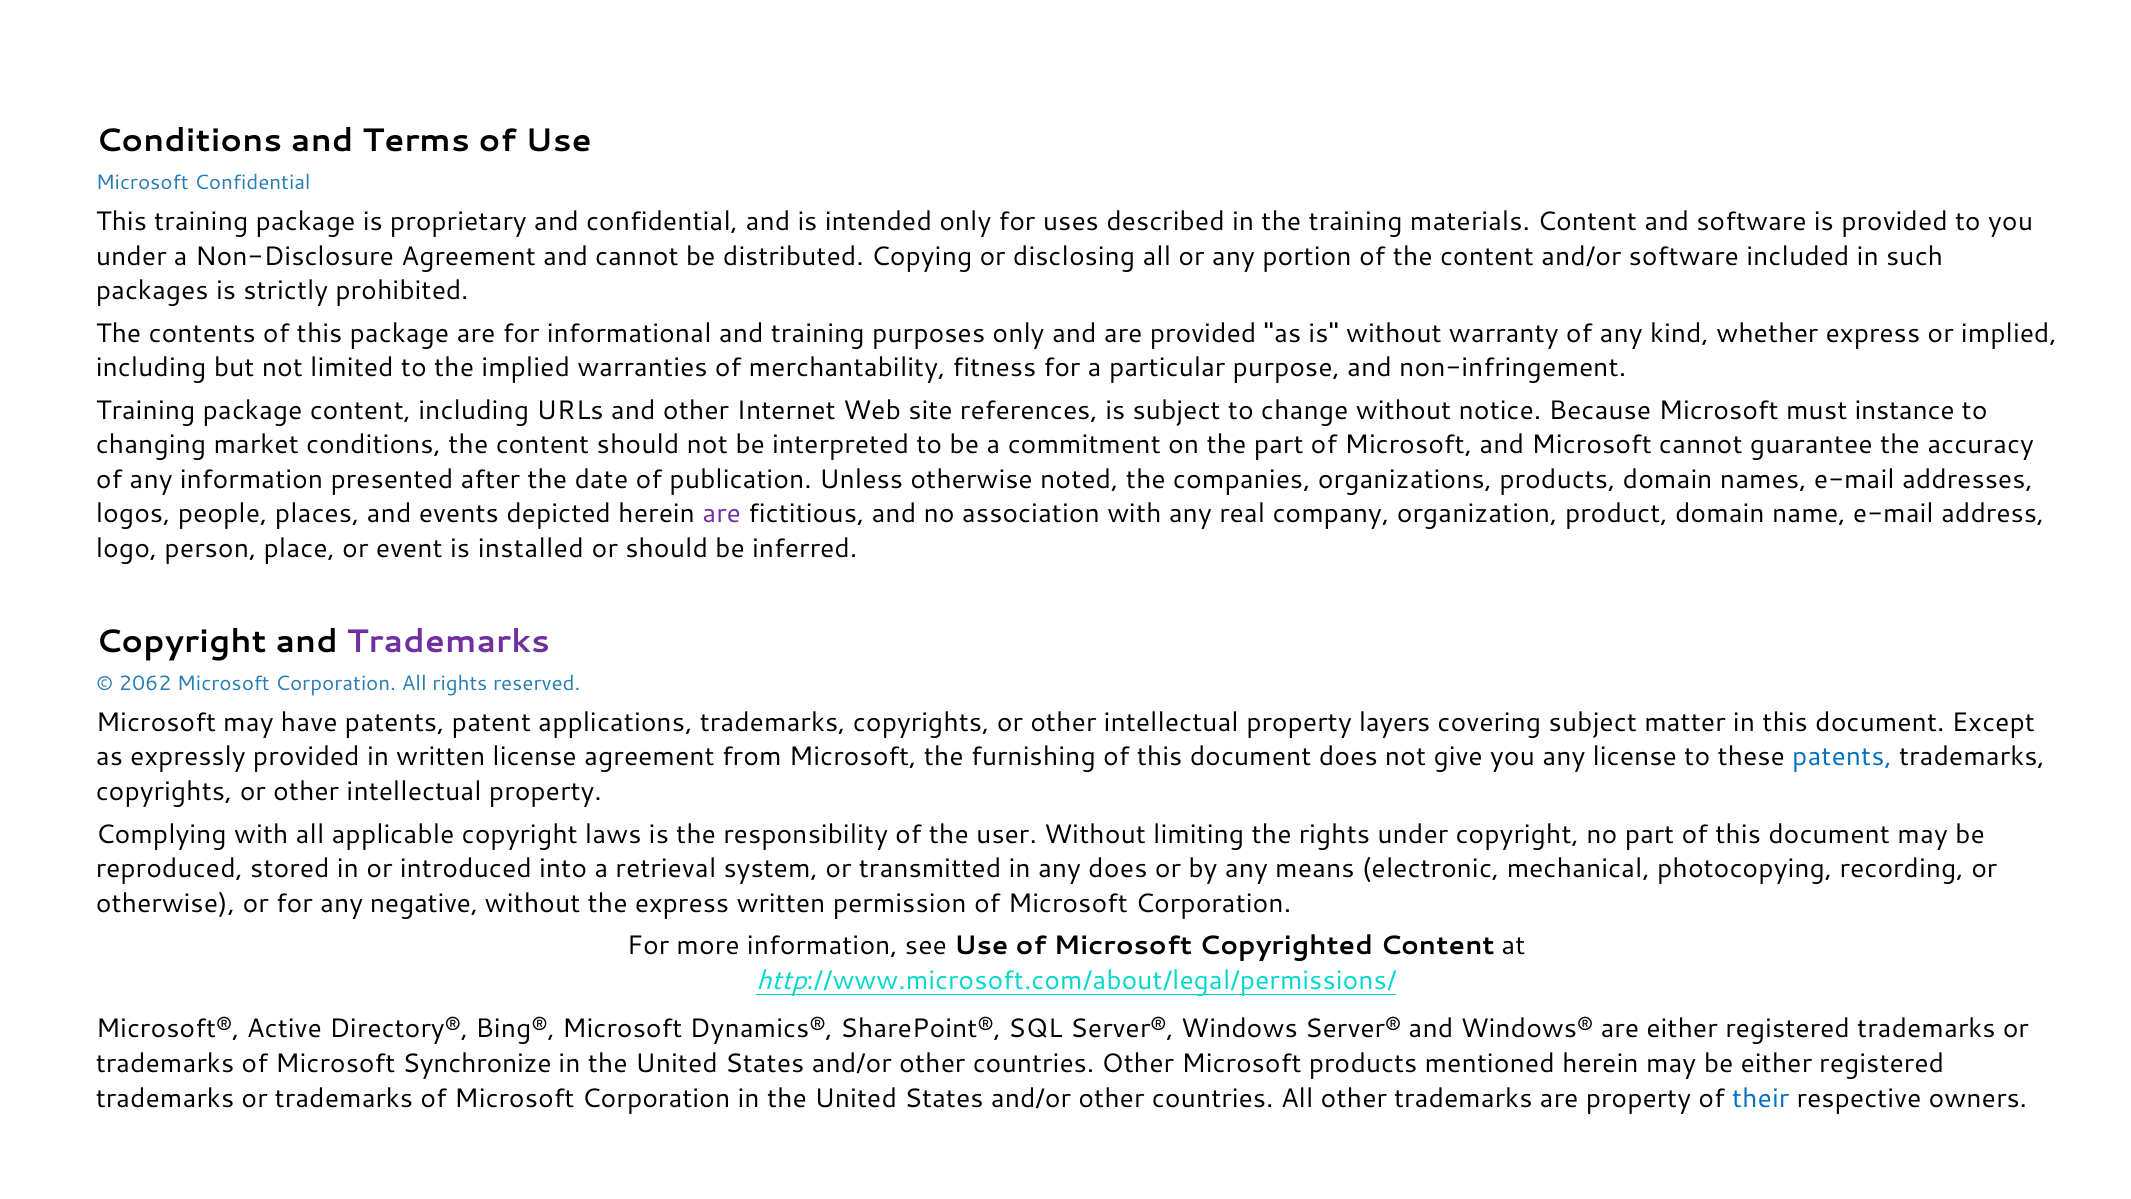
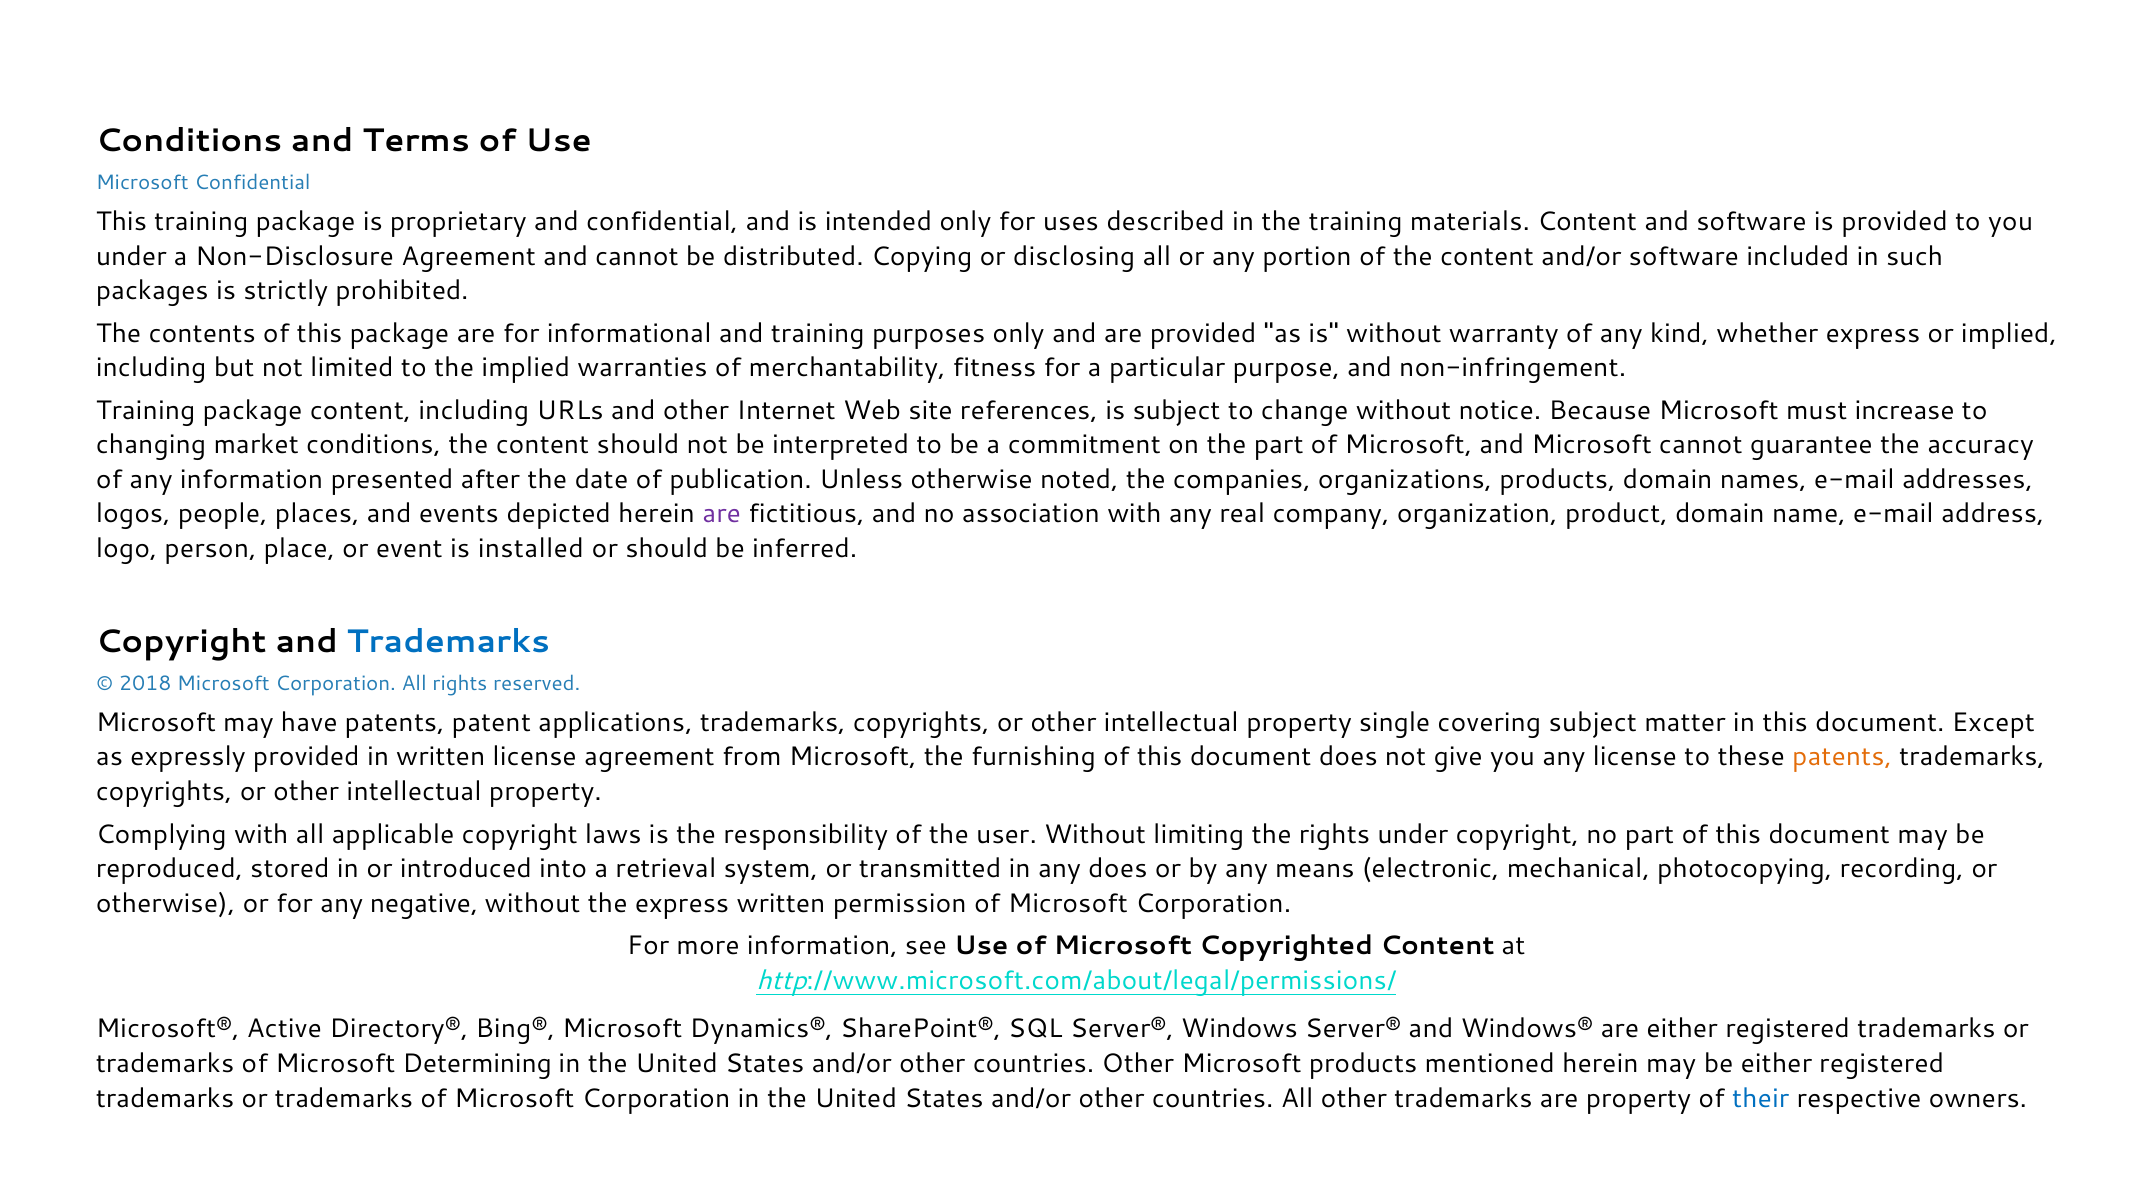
instance: instance -> increase
Trademarks at (448, 642) colour: purple -> blue
2062: 2062 -> 2018
layers: layers -> single
patents at (1842, 757) colour: blue -> orange
Synchronize: Synchronize -> Determining
